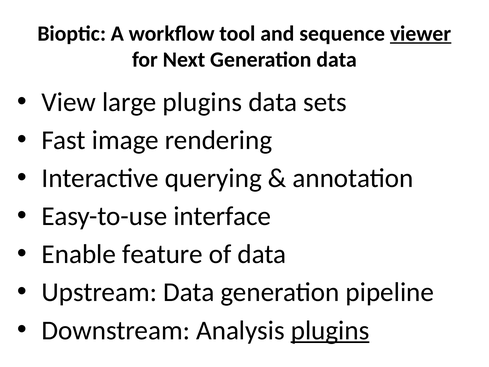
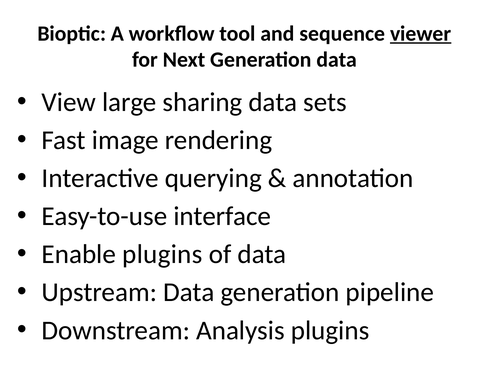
large plugins: plugins -> sharing
Enable feature: feature -> plugins
plugins at (330, 330) underline: present -> none
